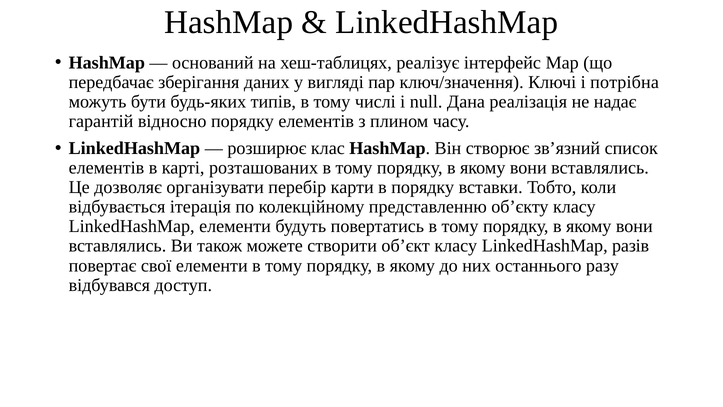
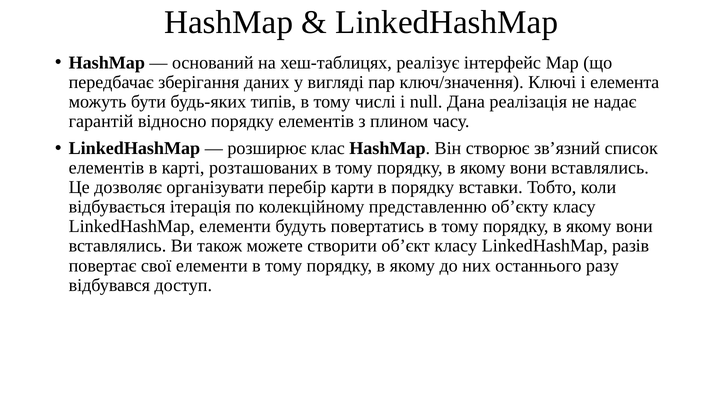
потрібна: потрібна -> елемента
